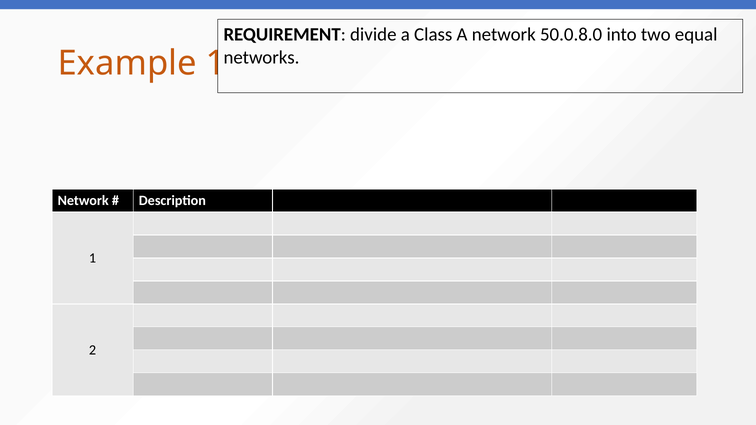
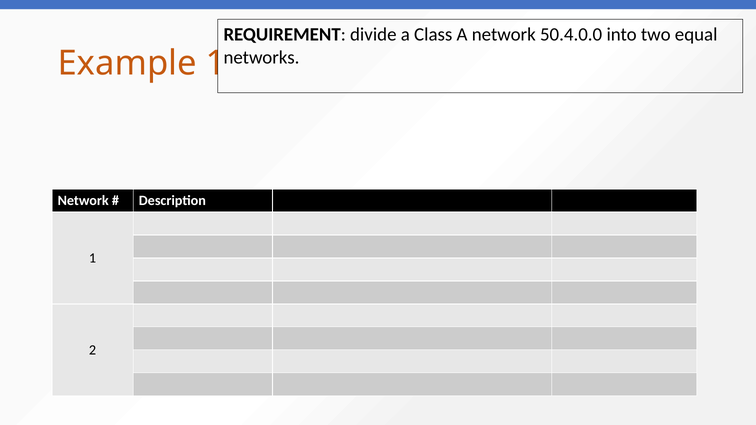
50.0.8.0: 50.0.8.0 -> 50.4.0.0
